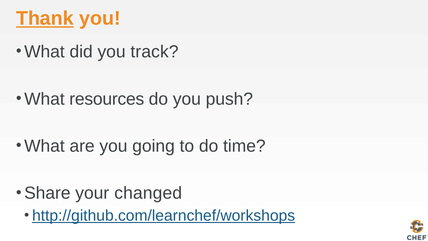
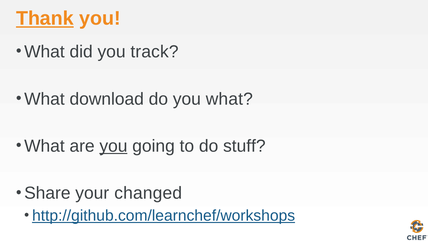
resources: resources -> download
do you push: push -> what
you at (113, 146) underline: none -> present
time: time -> stuff
